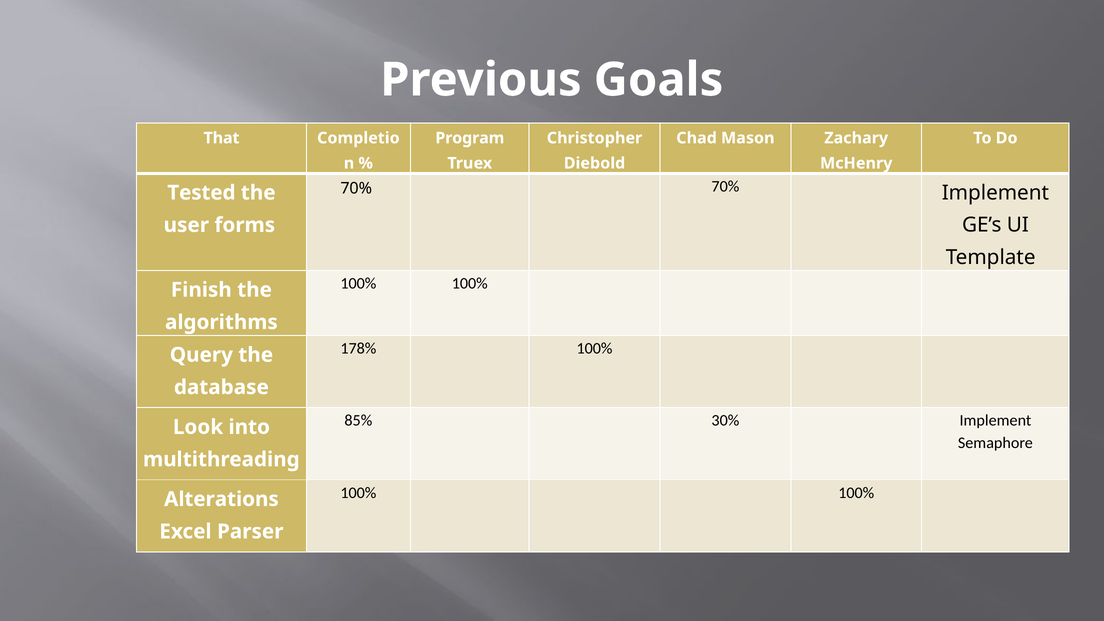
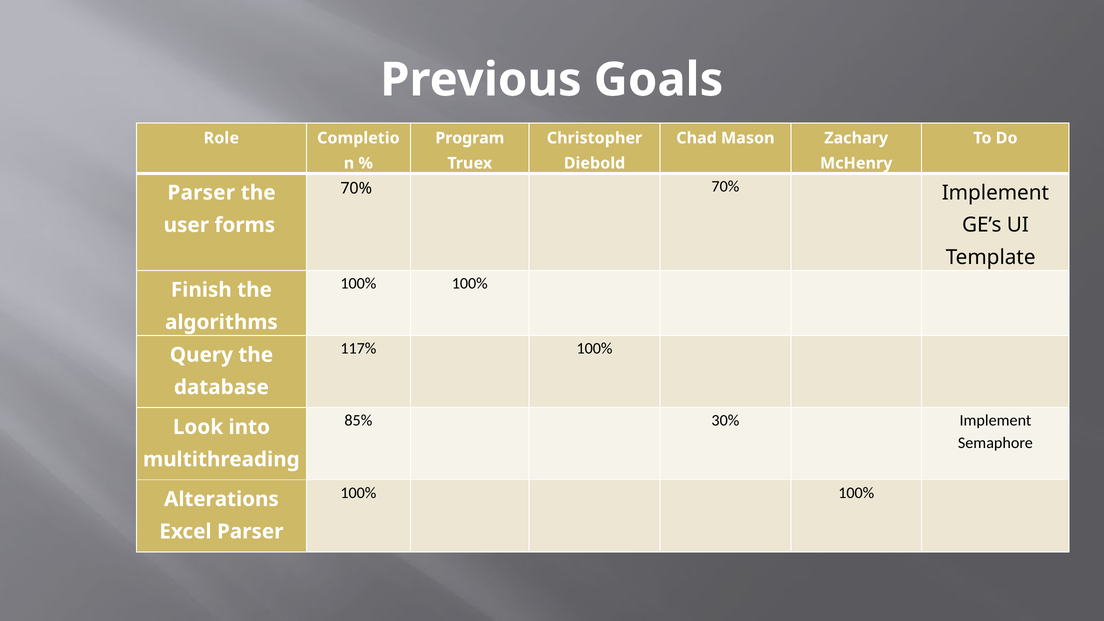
That: That -> Role
Tested at (201, 193): Tested -> Parser
178%: 178% -> 117%
